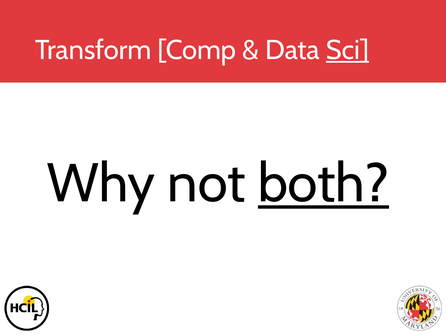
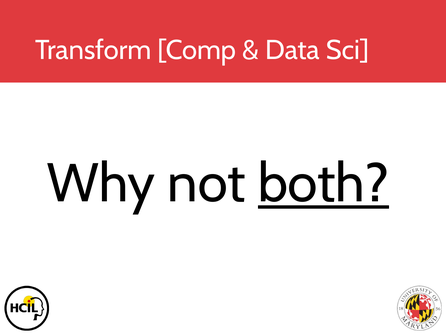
Sci underline: present -> none
